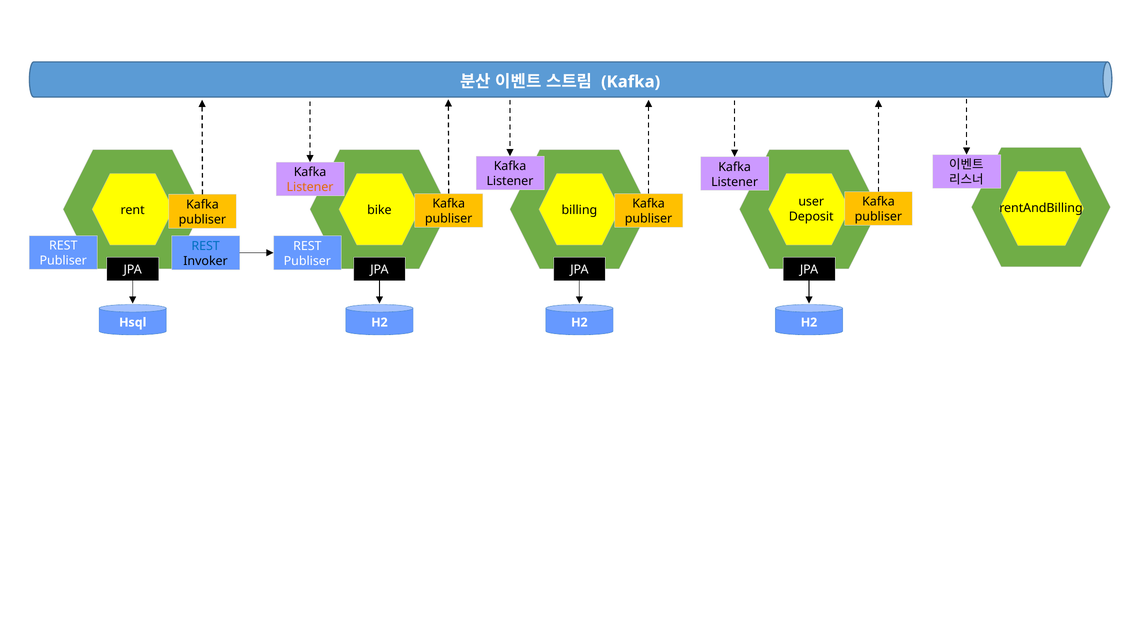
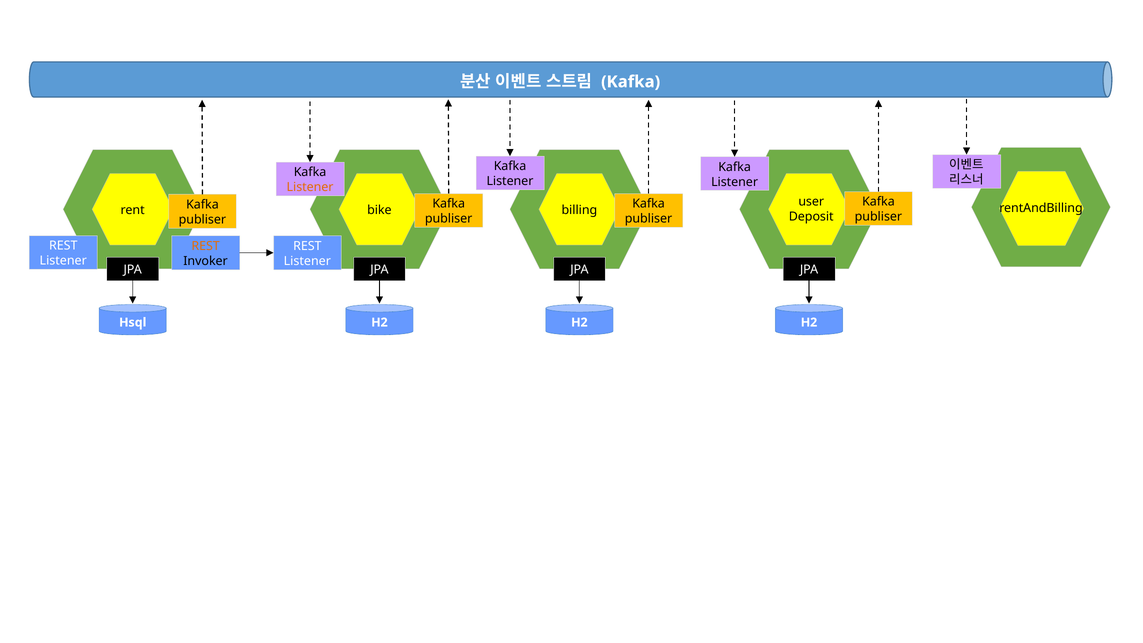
REST at (206, 246) colour: blue -> orange
Publiser at (63, 261): Publiser -> Listener
Publiser at (307, 261): Publiser -> Listener
